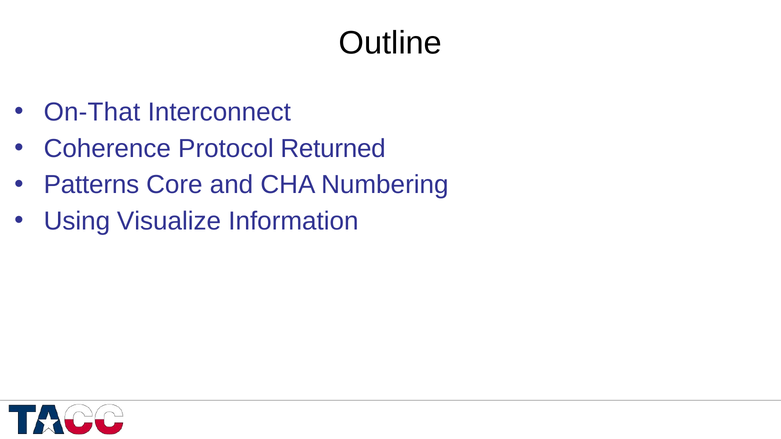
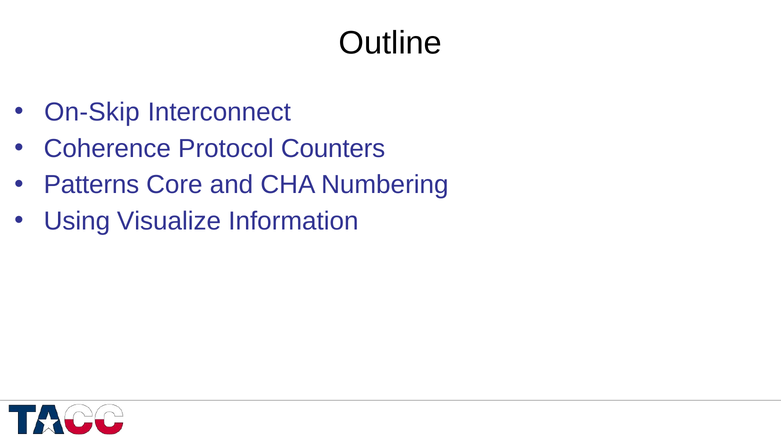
On-That: On-That -> On-Skip
Returned: Returned -> Counters
